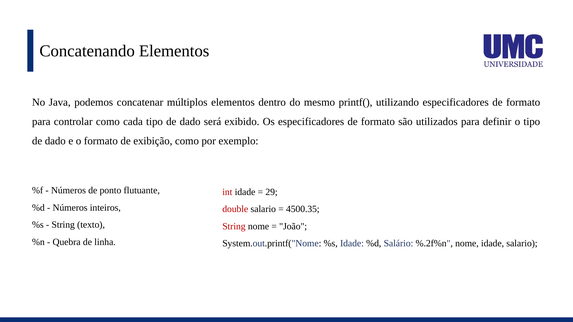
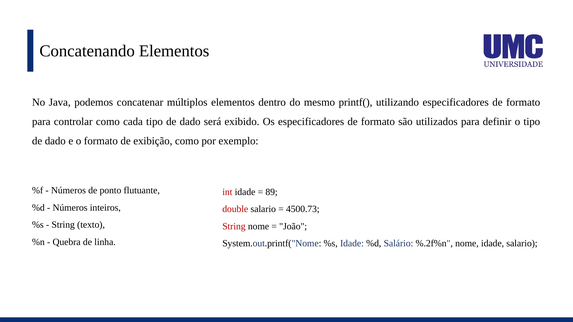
29: 29 -> 89
4500.35: 4500.35 -> 4500.73
